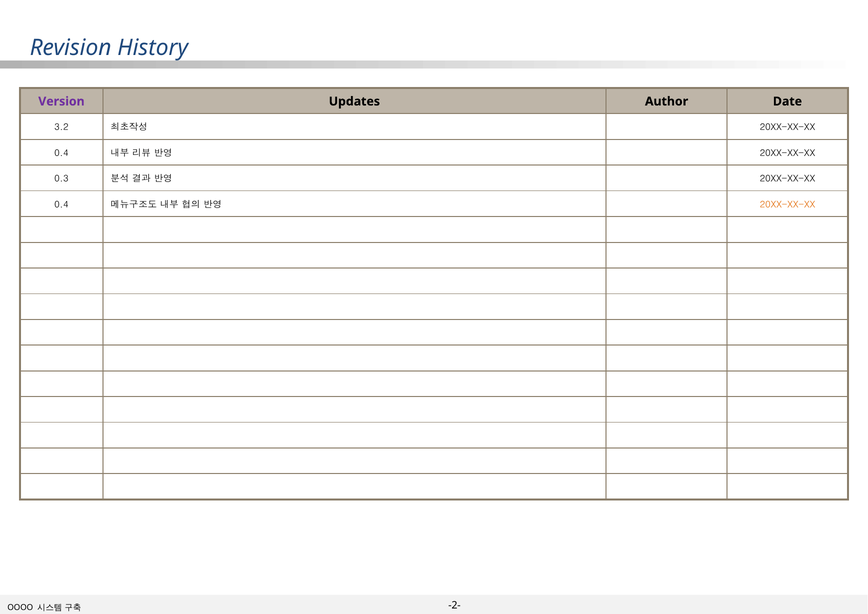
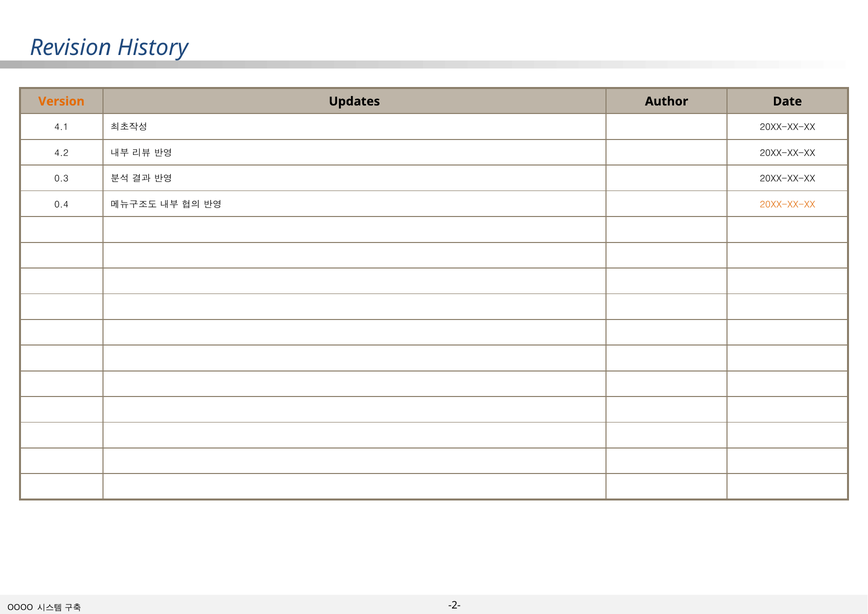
Version colour: purple -> orange
3.2: 3.2 -> 4.1
0.4 at (61, 153): 0.4 -> 4.2
